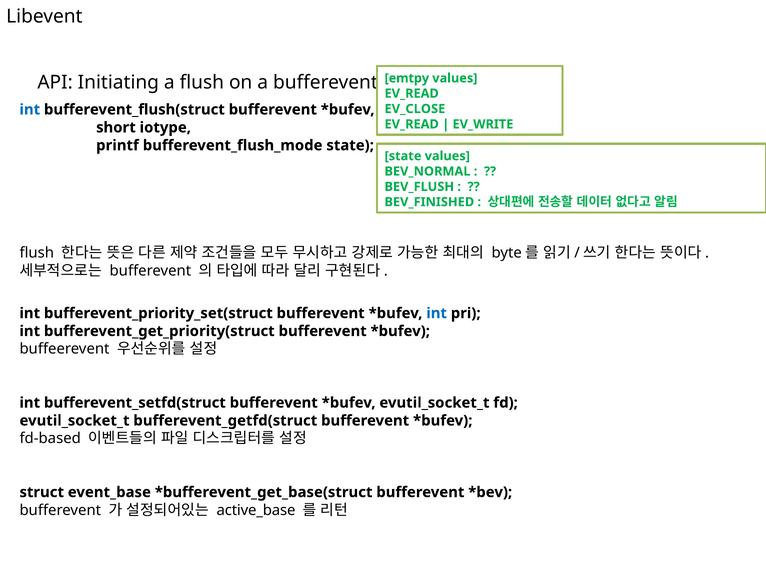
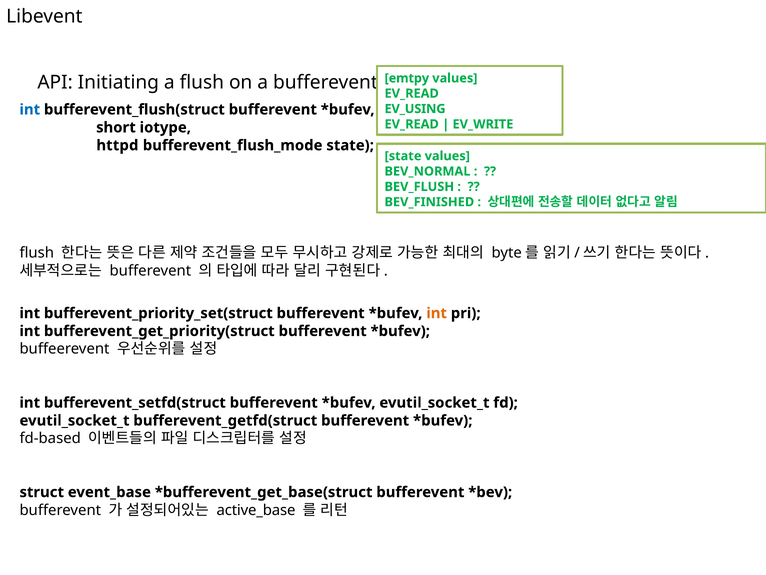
EV_CLOSE: EV_CLOSE -> EV_USING
printf: printf -> httpd
int at (437, 313) colour: blue -> orange
